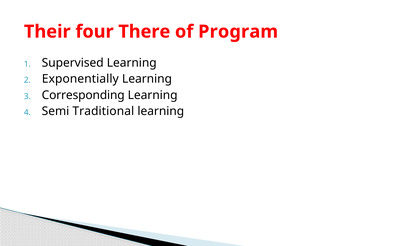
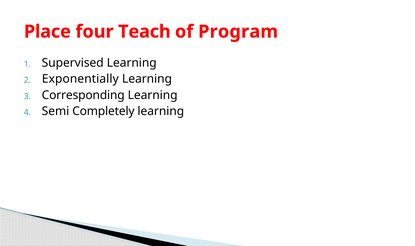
Their: Their -> Place
There: There -> Teach
Traditional: Traditional -> Completely
